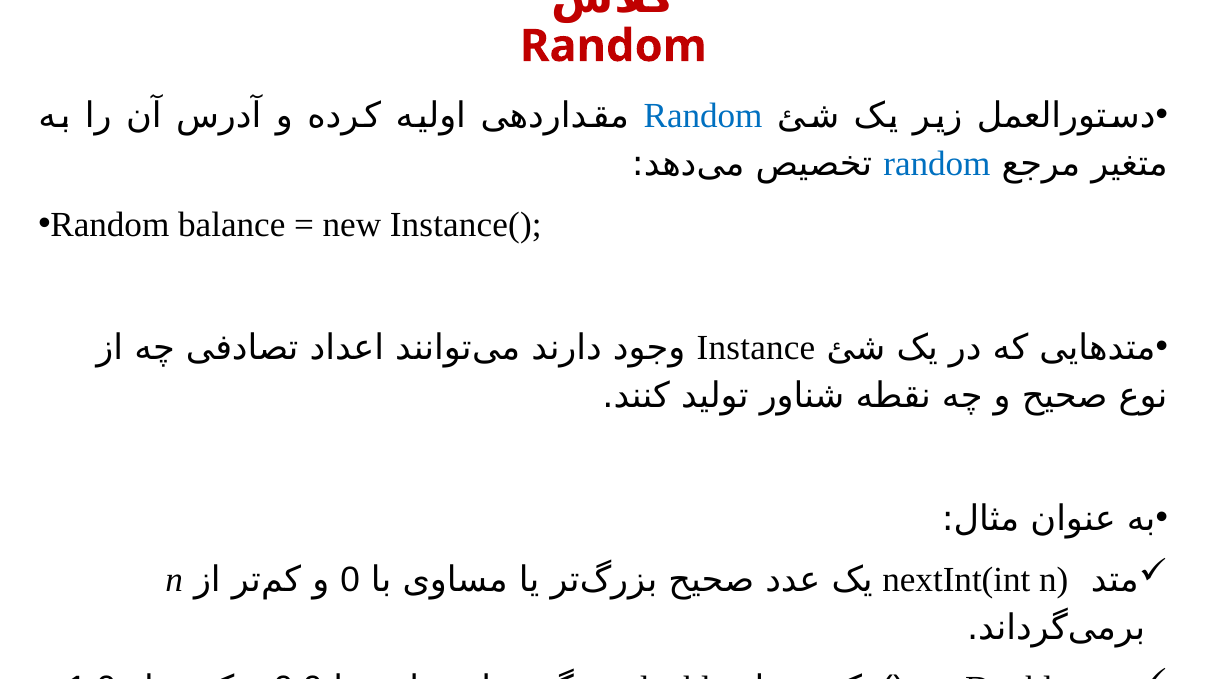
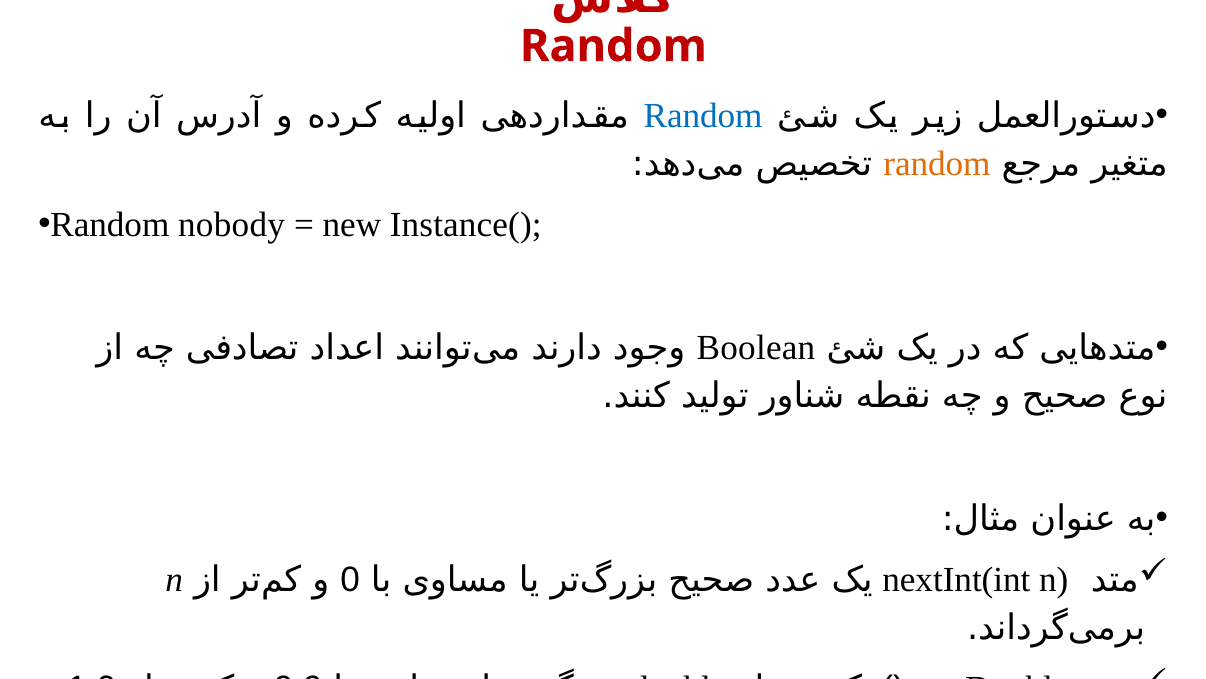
random at (937, 164) colour: blue -> orange
balance: balance -> nobody
Instance: Instance -> Boolean
